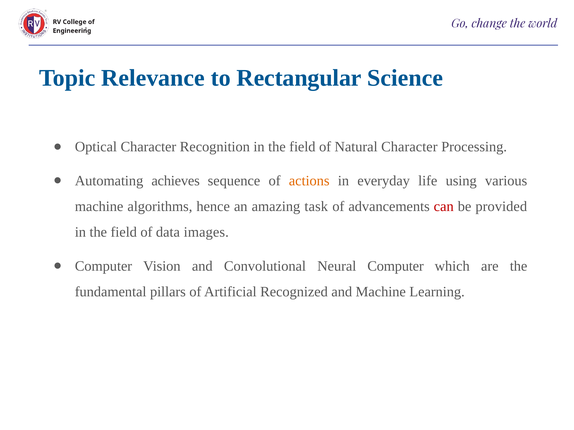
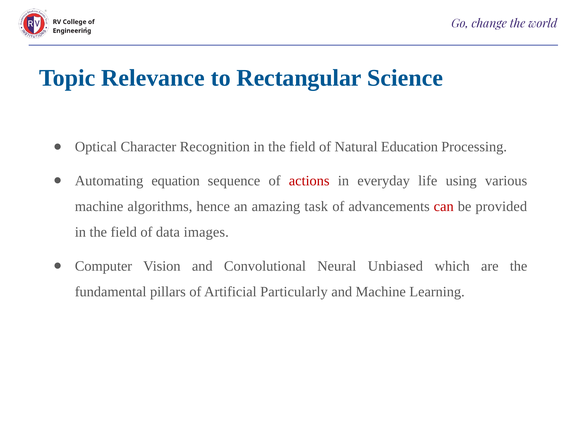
Natural Character: Character -> Education
achieves: achieves -> equation
actions colour: orange -> red
Neural Computer: Computer -> Unbiased
Recognized: Recognized -> Particularly
